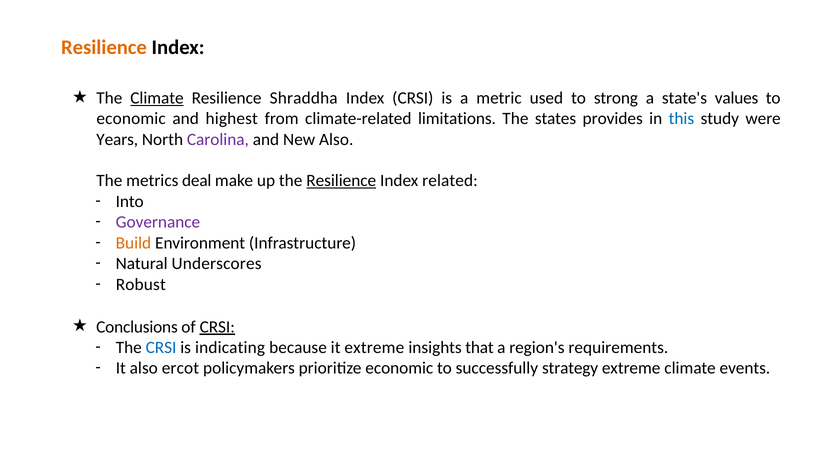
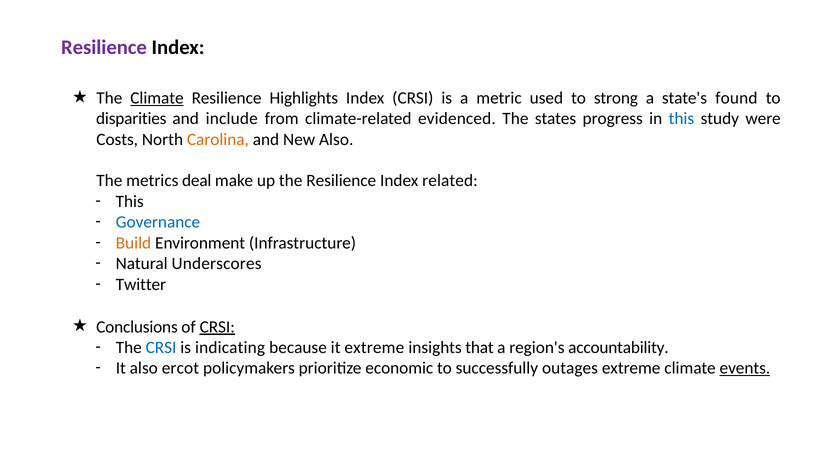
Resilience at (104, 47) colour: orange -> purple
Shraddha: Shraddha -> Highlights
values: values -> found
economic at (131, 119): economic -> disparities
highest: highest -> include
limitations: limitations -> evidenced
provides: provides -> progress
Years: Years -> Costs
Carolina colour: purple -> orange
Resilience at (341, 181) underline: present -> none
Into at (130, 201): Into -> This
Governance colour: purple -> blue
Robust: Robust -> Twitter
requirements: requirements -> accountability
strategy: strategy -> outages
events underline: none -> present
